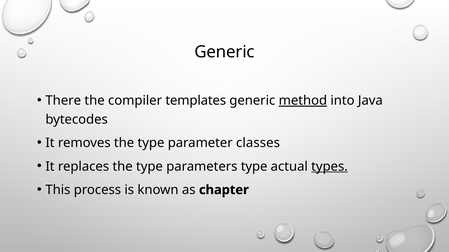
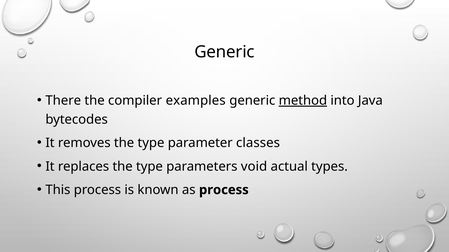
templates: templates -> examples
parameters type: type -> void
types underline: present -> none
as chapter: chapter -> process
